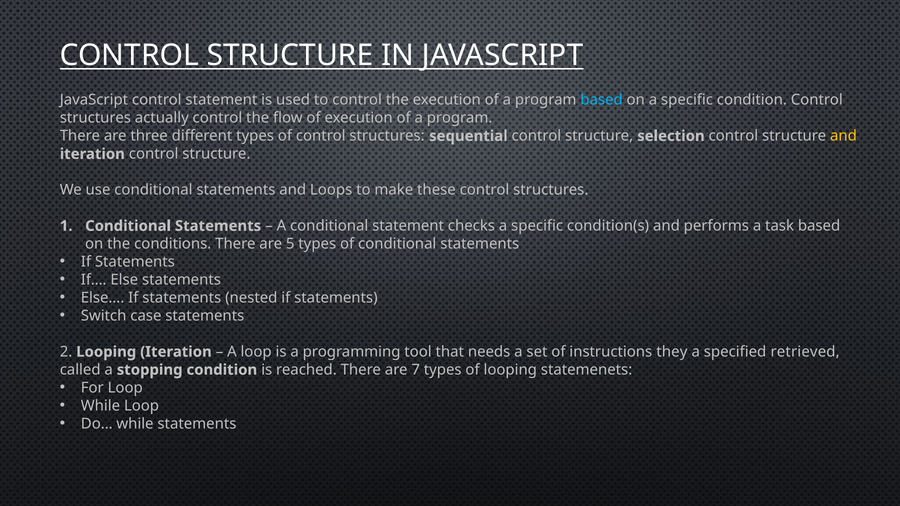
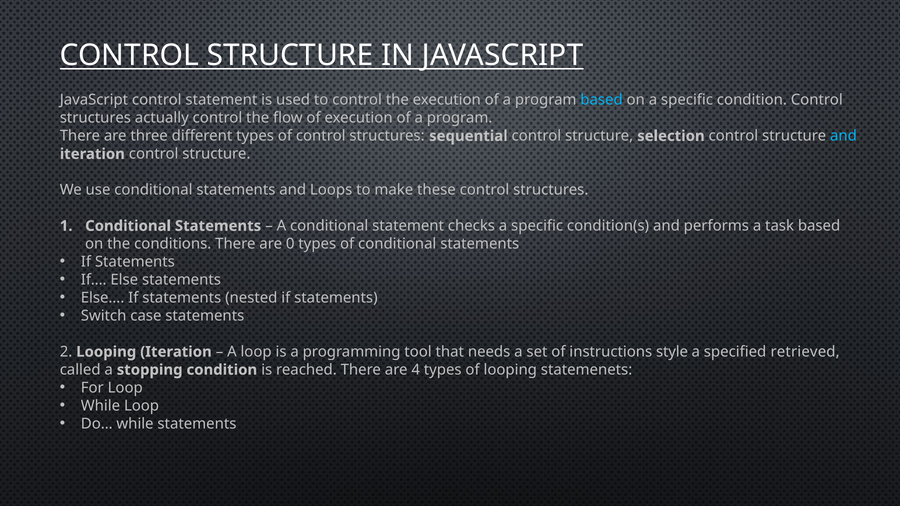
and at (843, 136) colour: yellow -> light blue
5: 5 -> 0
they: they -> style
7: 7 -> 4
